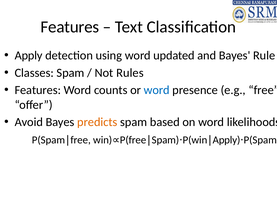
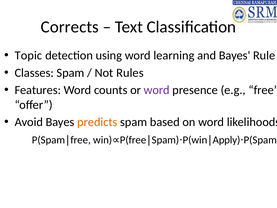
Features at (70, 27): Features -> Corrects
Apply at (29, 55): Apply -> Topic
updated: updated -> learning
word at (157, 90) colour: blue -> purple
